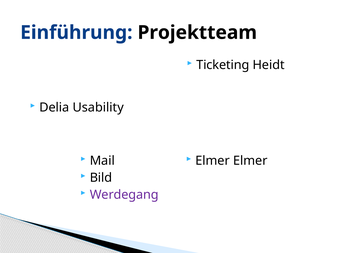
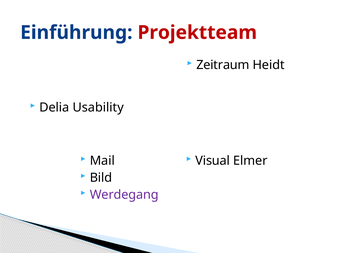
Projektteam colour: black -> red
Ticketing: Ticketing -> Zeitraum
Elmer at (213, 161): Elmer -> Visual
